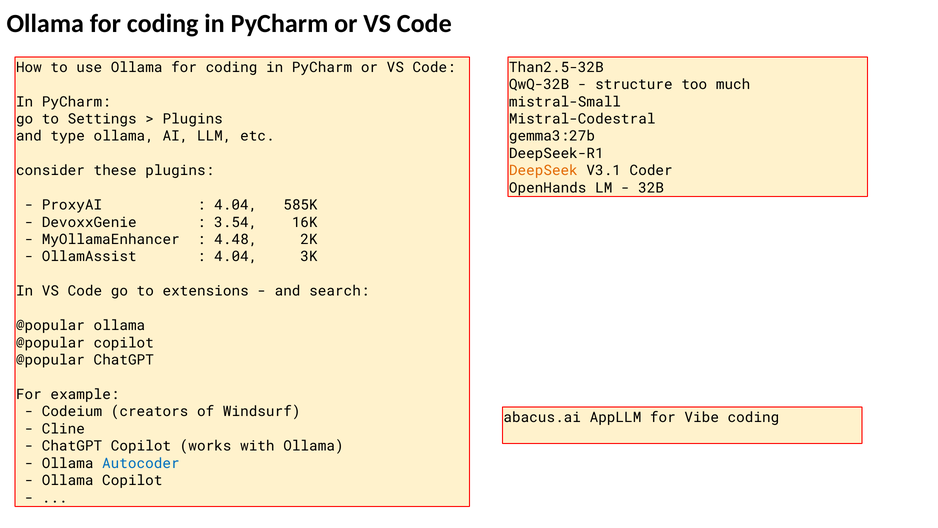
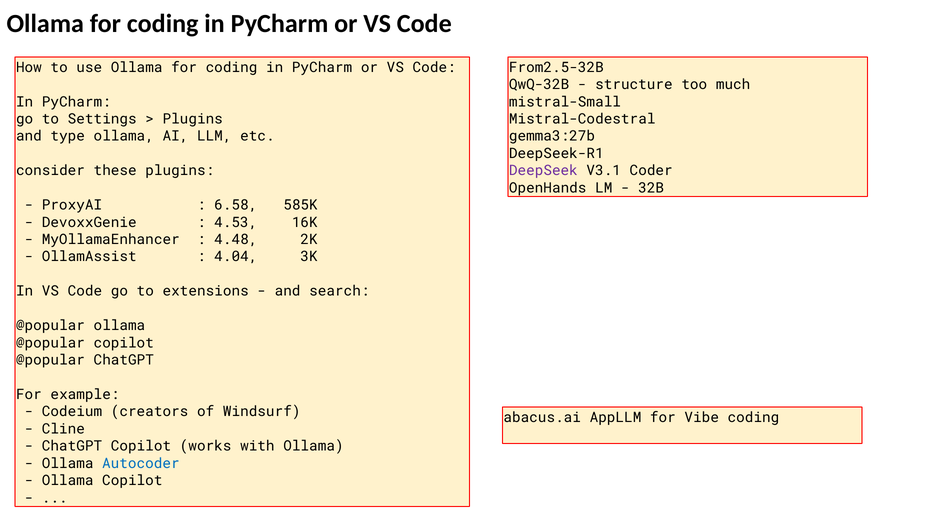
Than2.5-32B: Than2.5-32B -> From2.5-32B
DeepSeek colour: orange -> purple
4.04 at (236, 205): 4.04 -> 6.58
3.54: 3.54 -> 4.53
